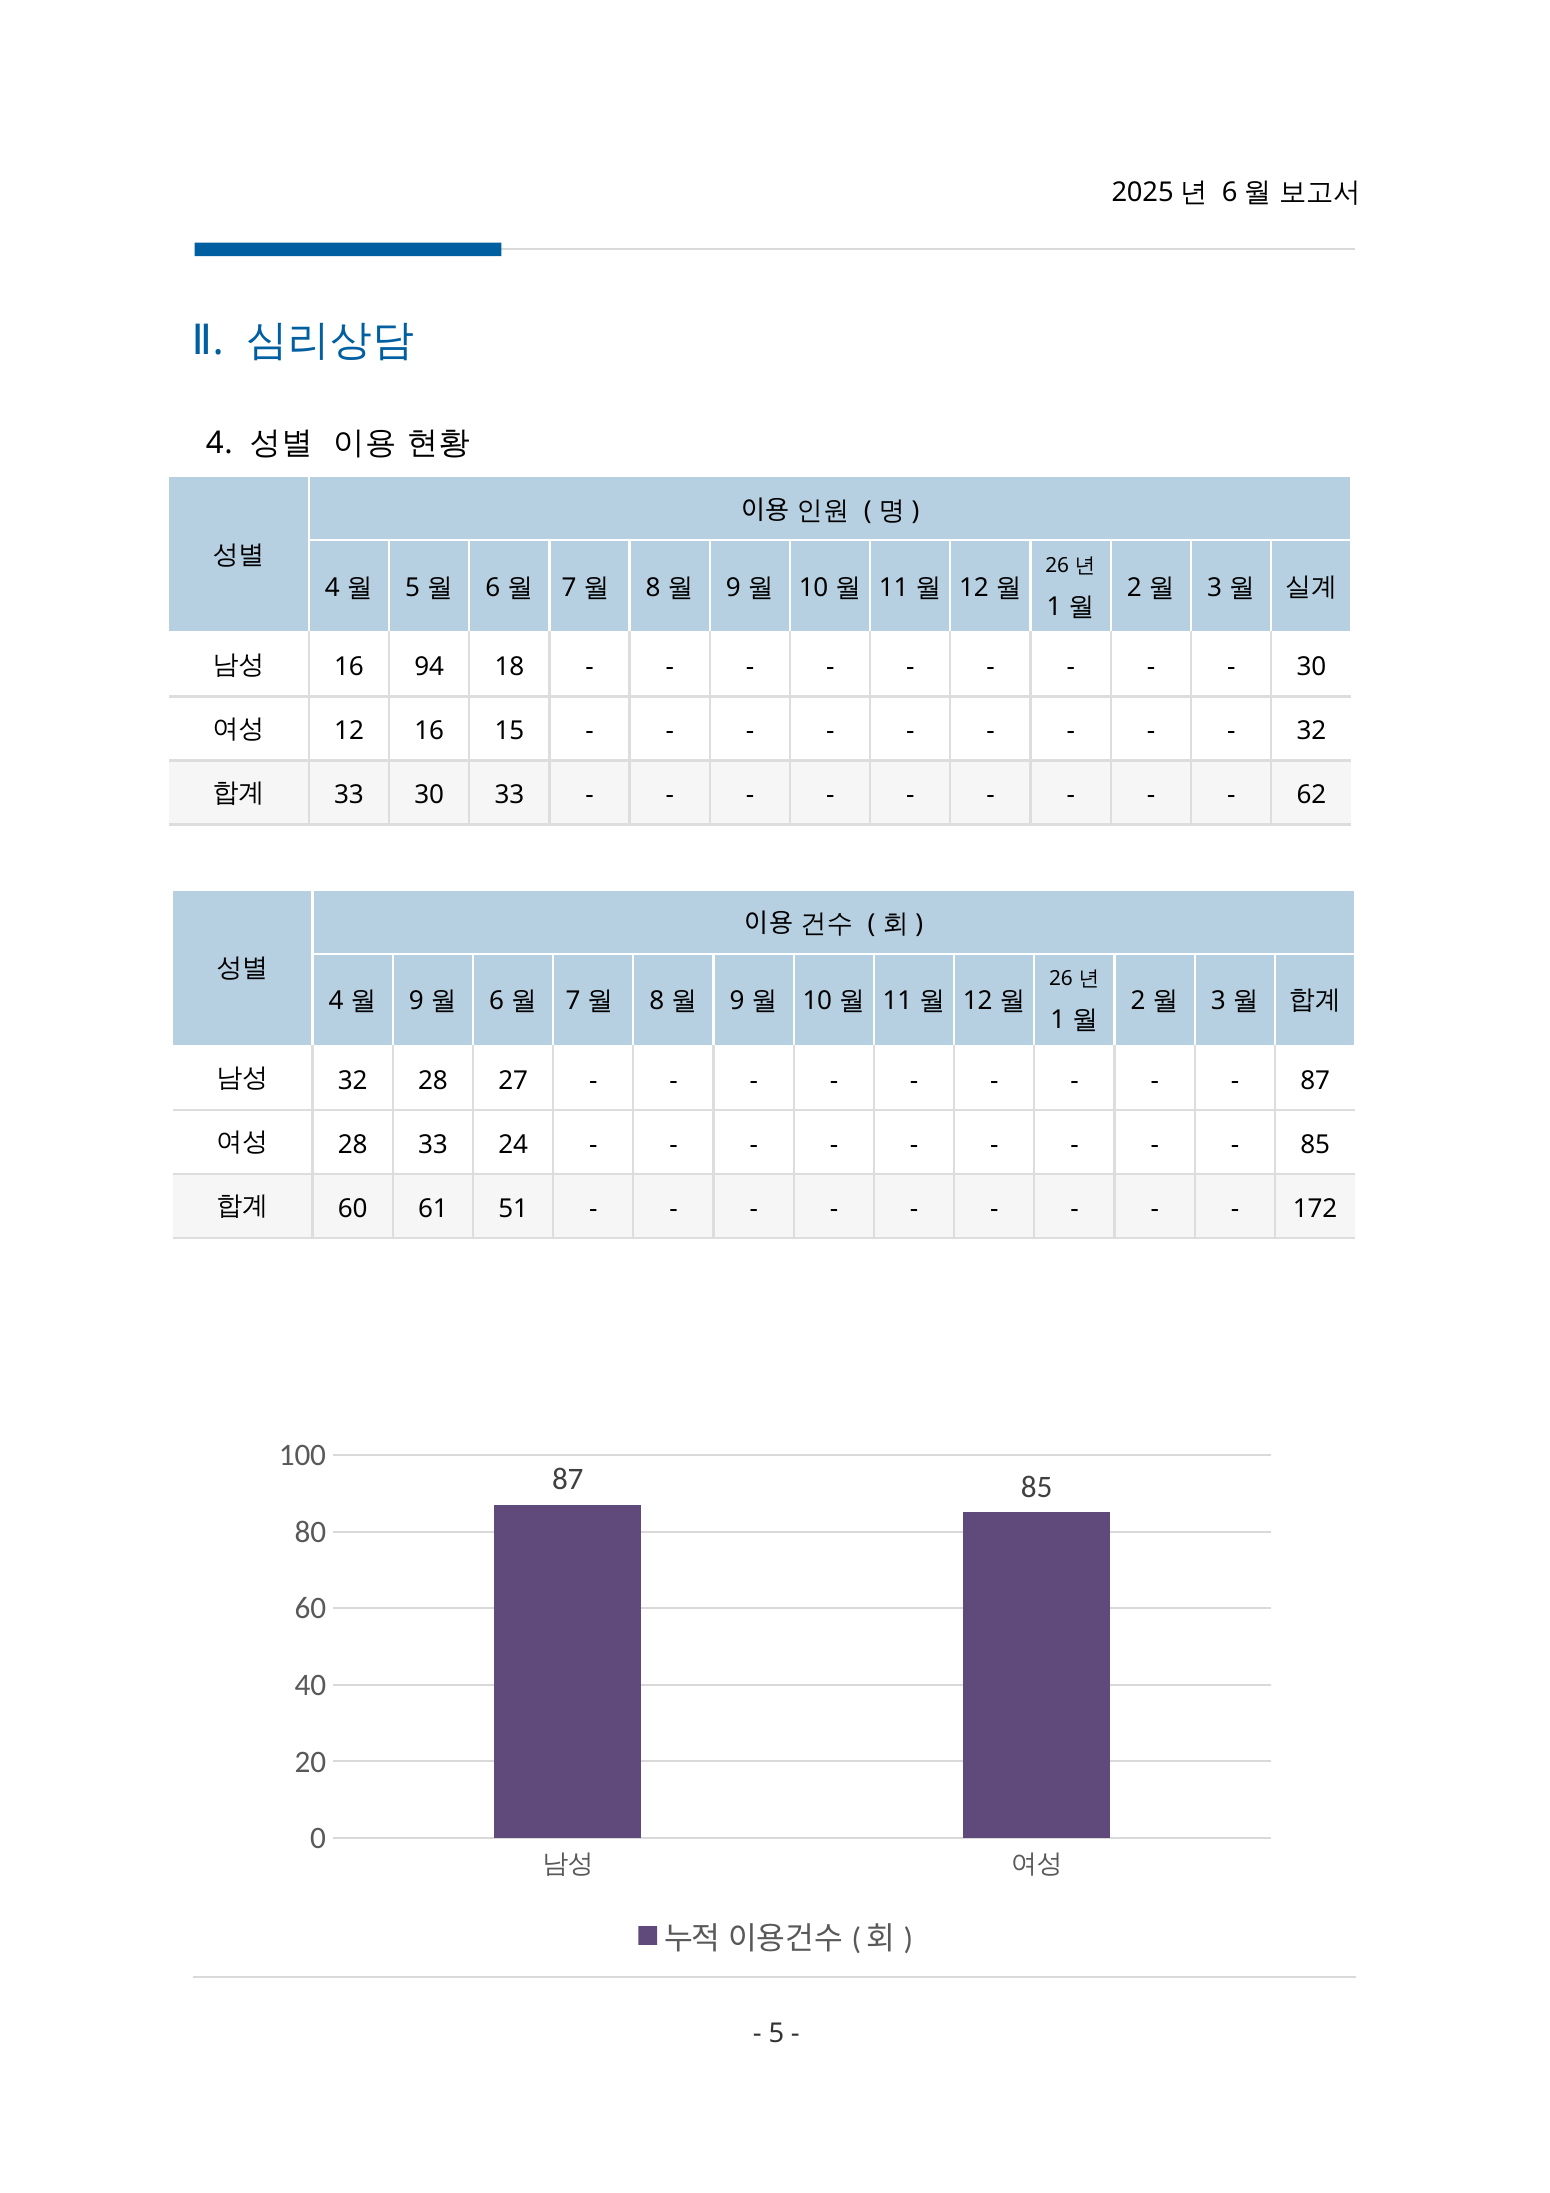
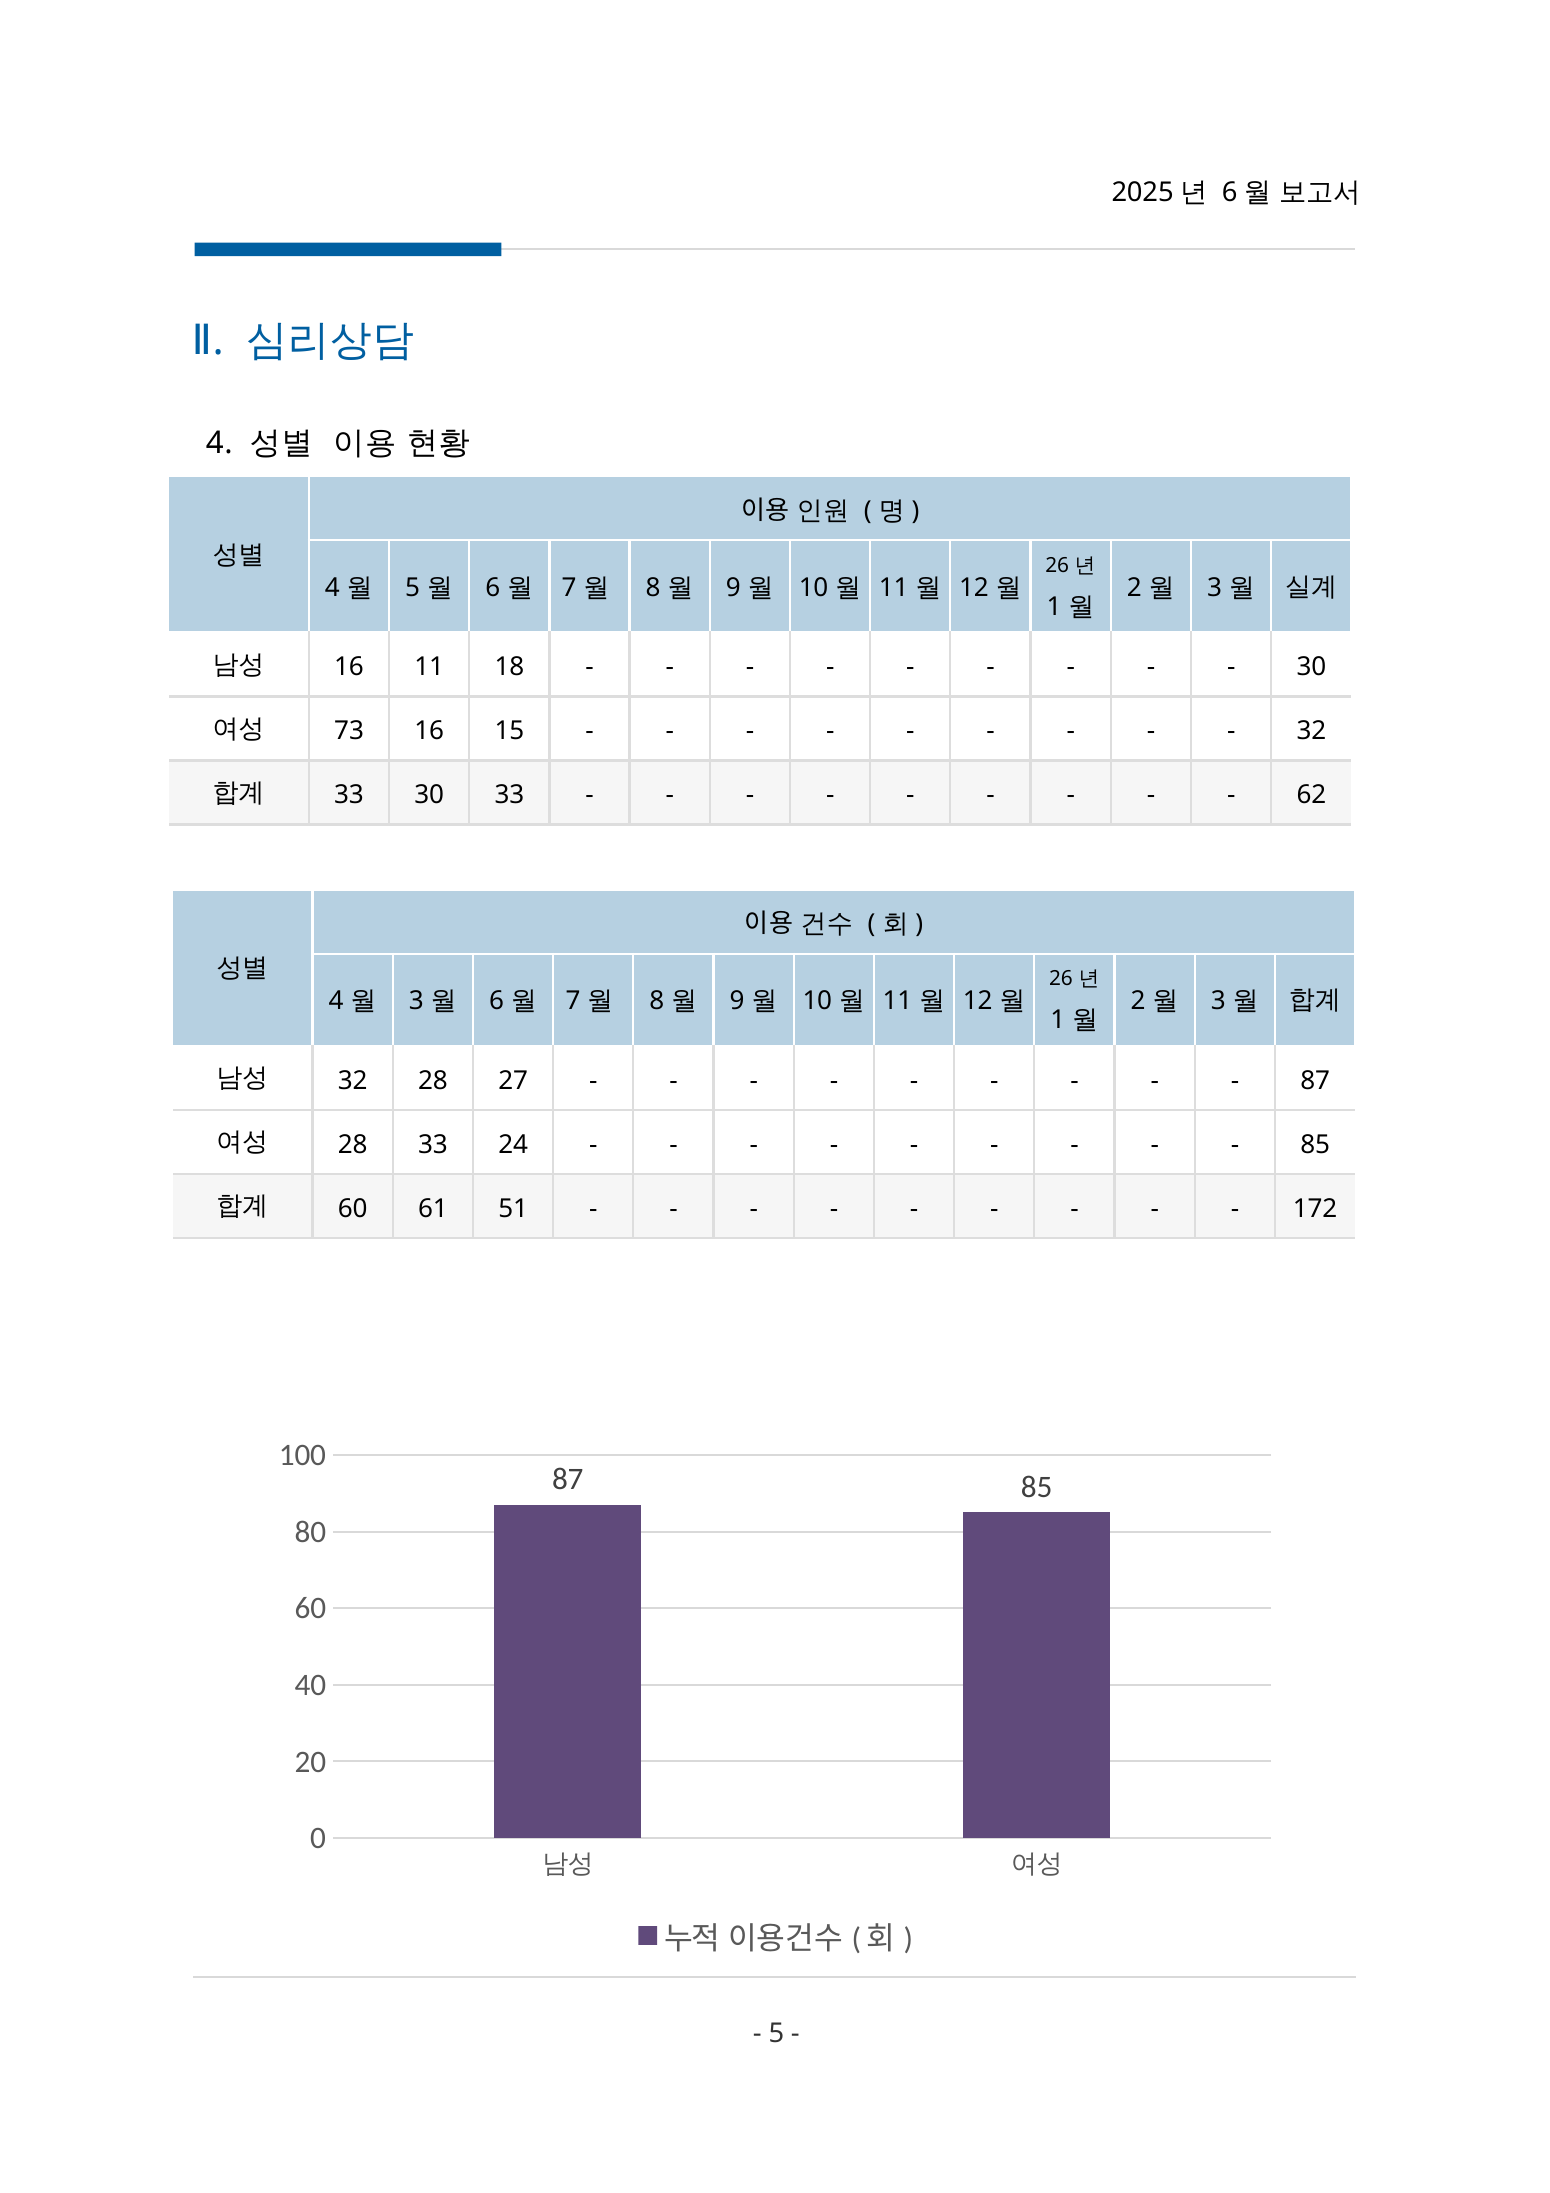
16 94: 94 -> 11
12 at (349, 731): 12 -> 73
9 at (416, 1002): 9 -> 3
